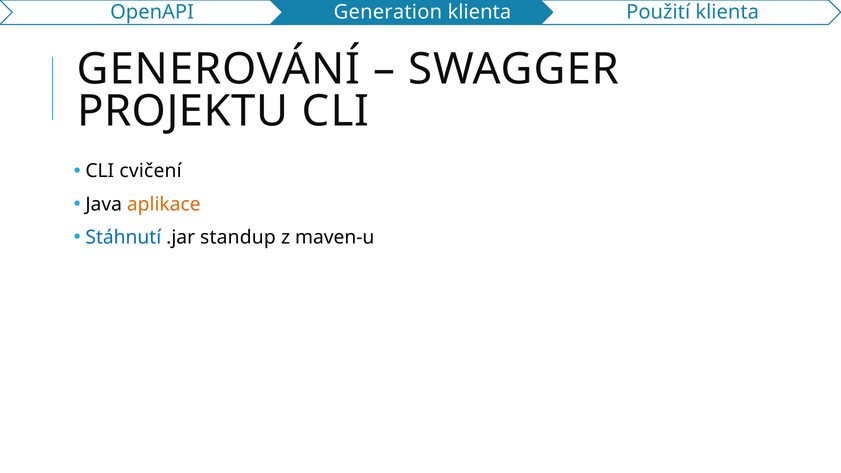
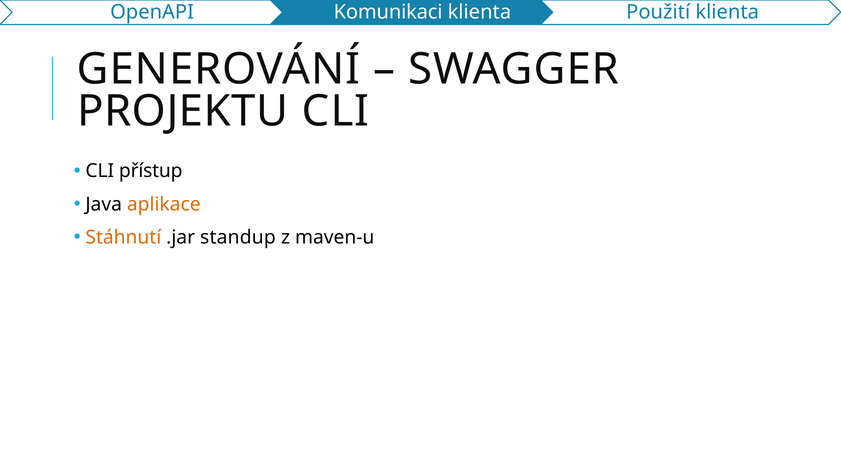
Generation: Generation -> Komunikaci
cvičení: cvičení -> přístup
Stáhnutí colour: blue -> orange
